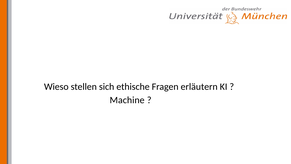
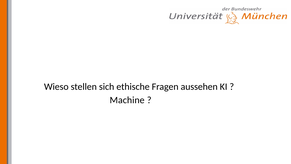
erläutern: erläutern -> aussehen
